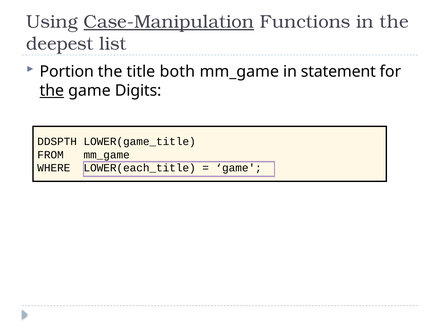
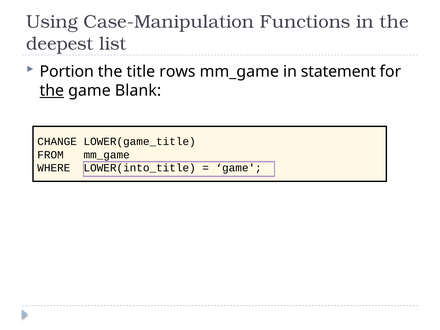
Case-Manipulation underline: present -> none
both: both -> rows
Digits: Digits -> Blank
DDSPTH: DDSPTH -> CHANGE
LOWER(each_title: LOWER(each_title -> LOWER(into_title
